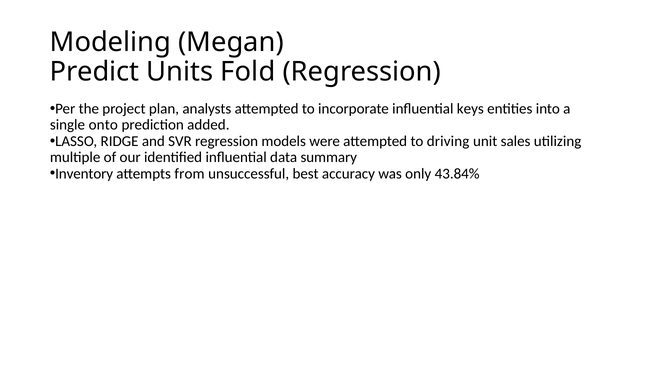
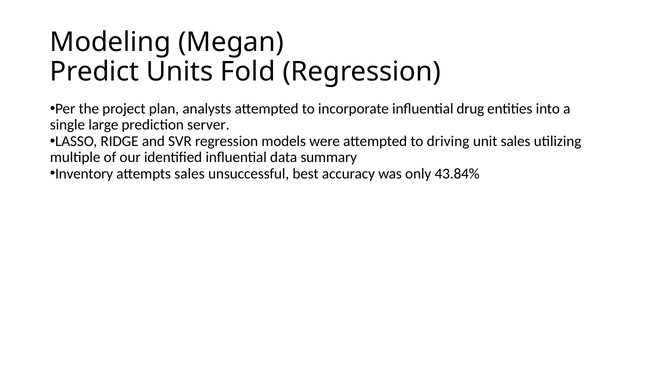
keys: keys -> drug
onto: onto -> large
added: added -> server
attempts from: from -> sales
